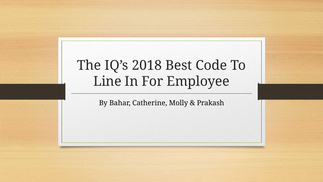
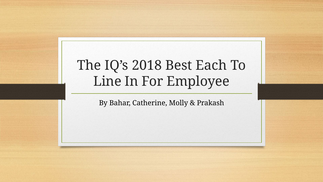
Code: Code -> Each
